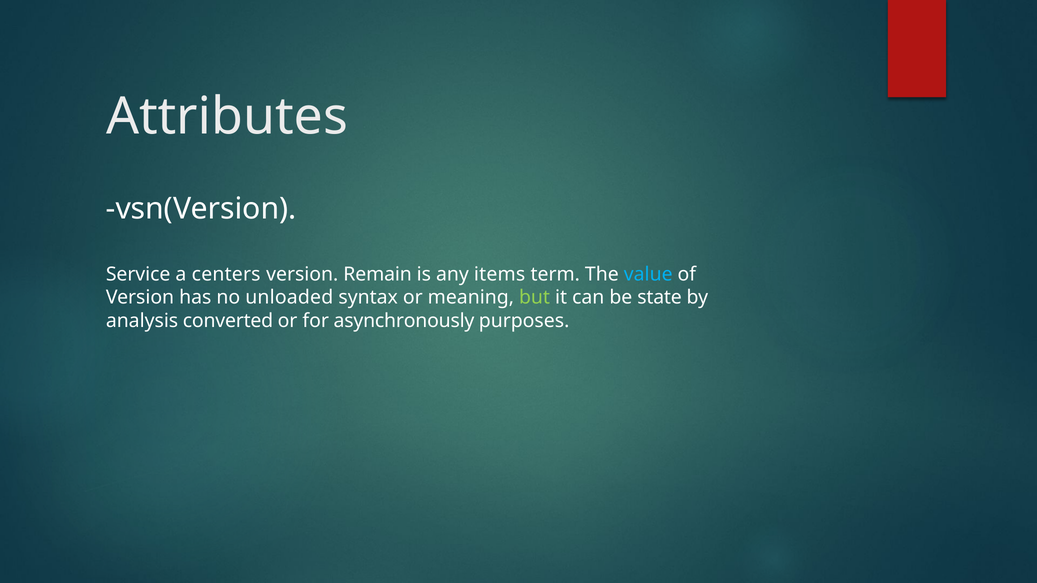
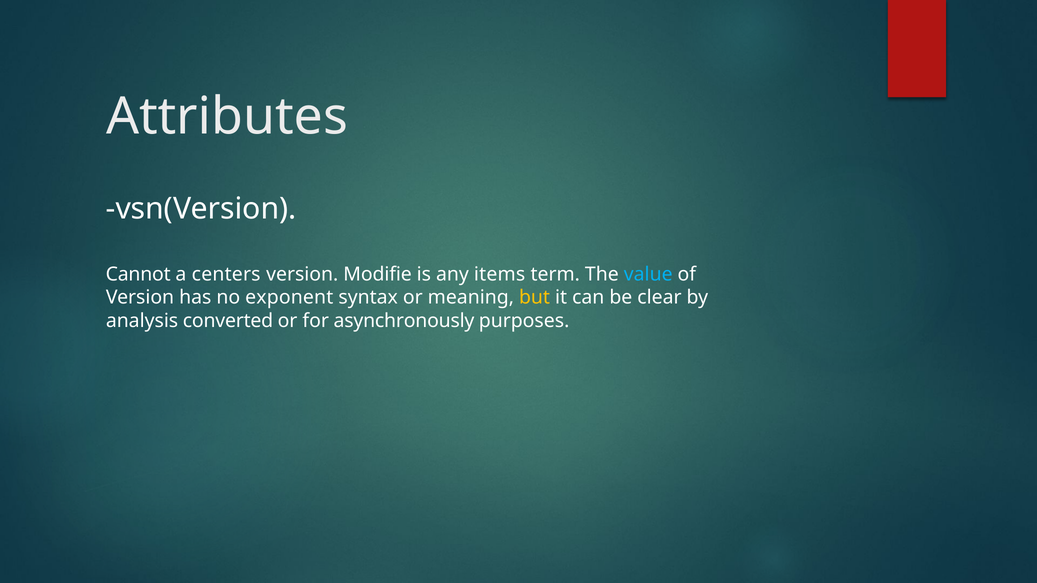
Service: Service -> Cannot
Remain: Remain -> Modifie
unloaded: unloaded -> exponent
but colour: light green -> yellow
state: state -> clear
